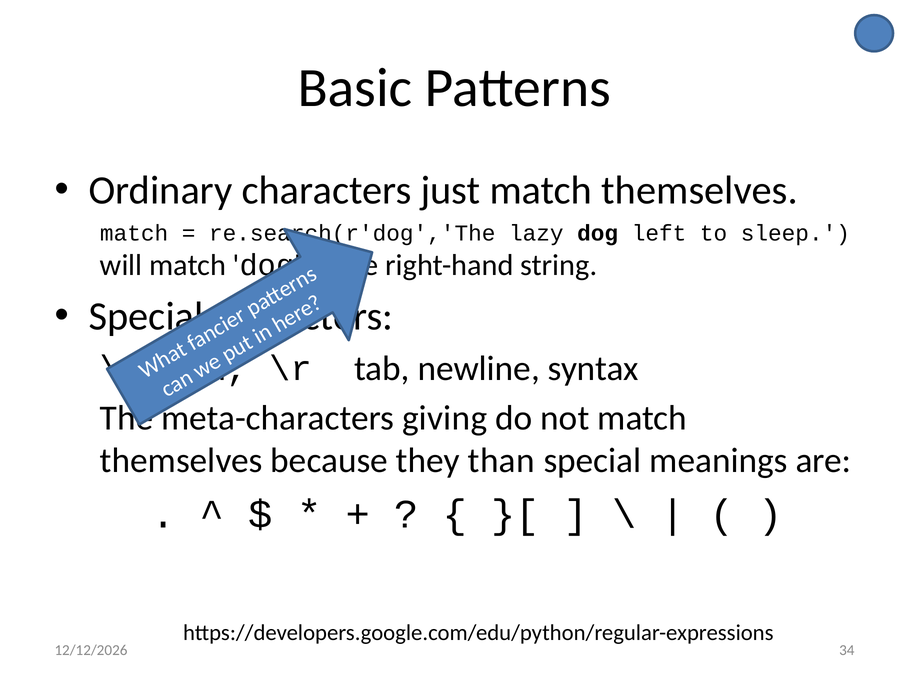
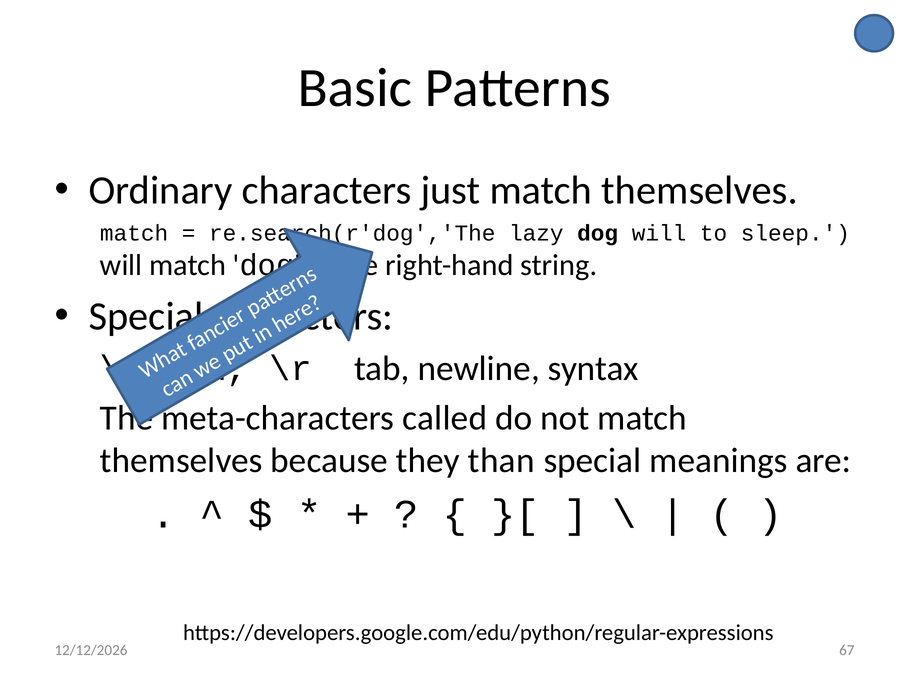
dog left: left -> will
giving: giving -> called
34: 34 -> 67
